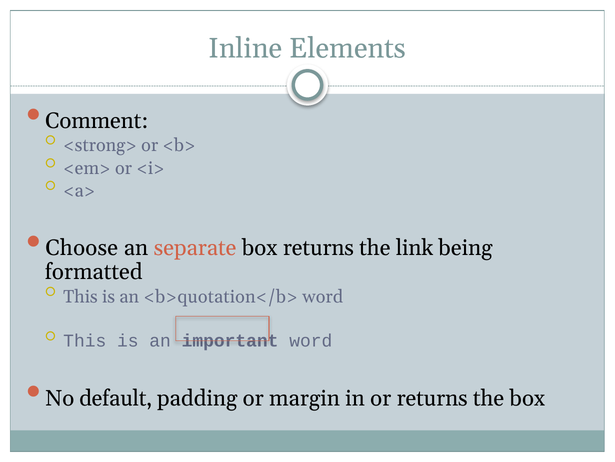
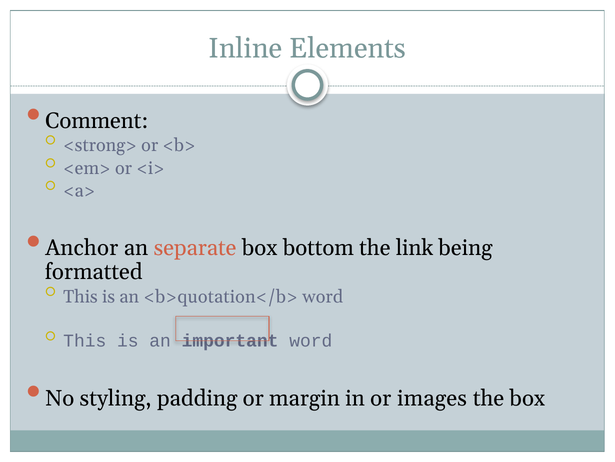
Choose: Choose -> Anchor
box returns: returns -> bottom
default: default -> styling
or returns: returns -> images
